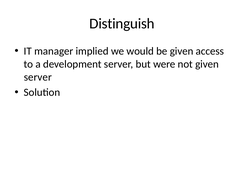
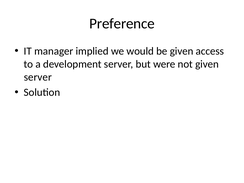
Distinguish: Distinguish -> Preference
